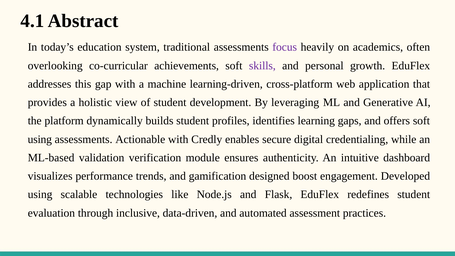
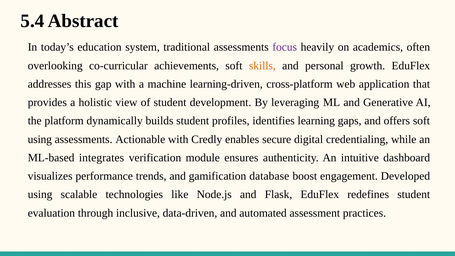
4.1: 4.1 -> 5.4
skills colour: purple -> orange
validation: validation -> integrates
designed: designed -> database
